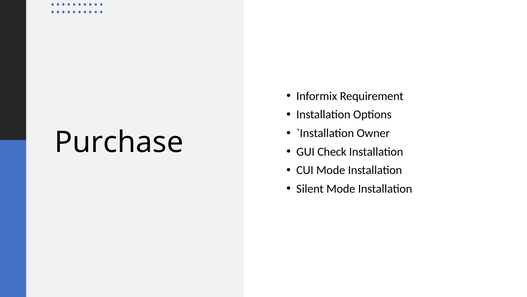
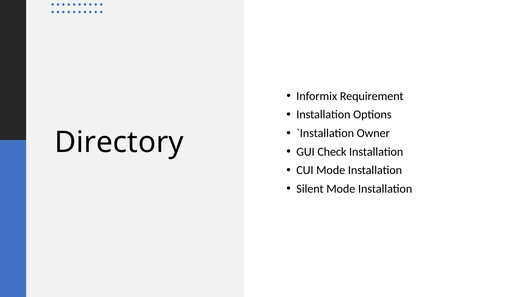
Purchase: Purchase -> Directory
